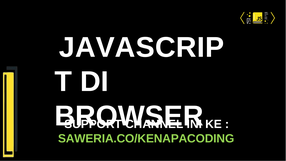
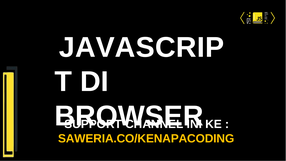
SAWERIA.CO/KENAPACODING colour: light green -> yellow
